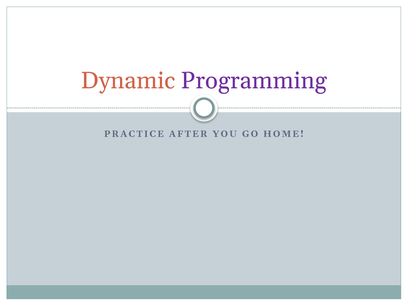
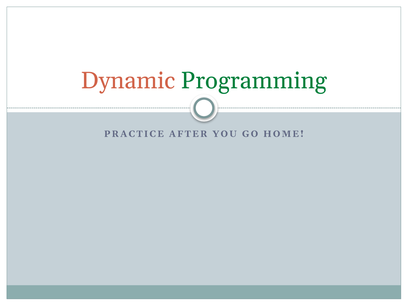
Programming colour: purple -> green
